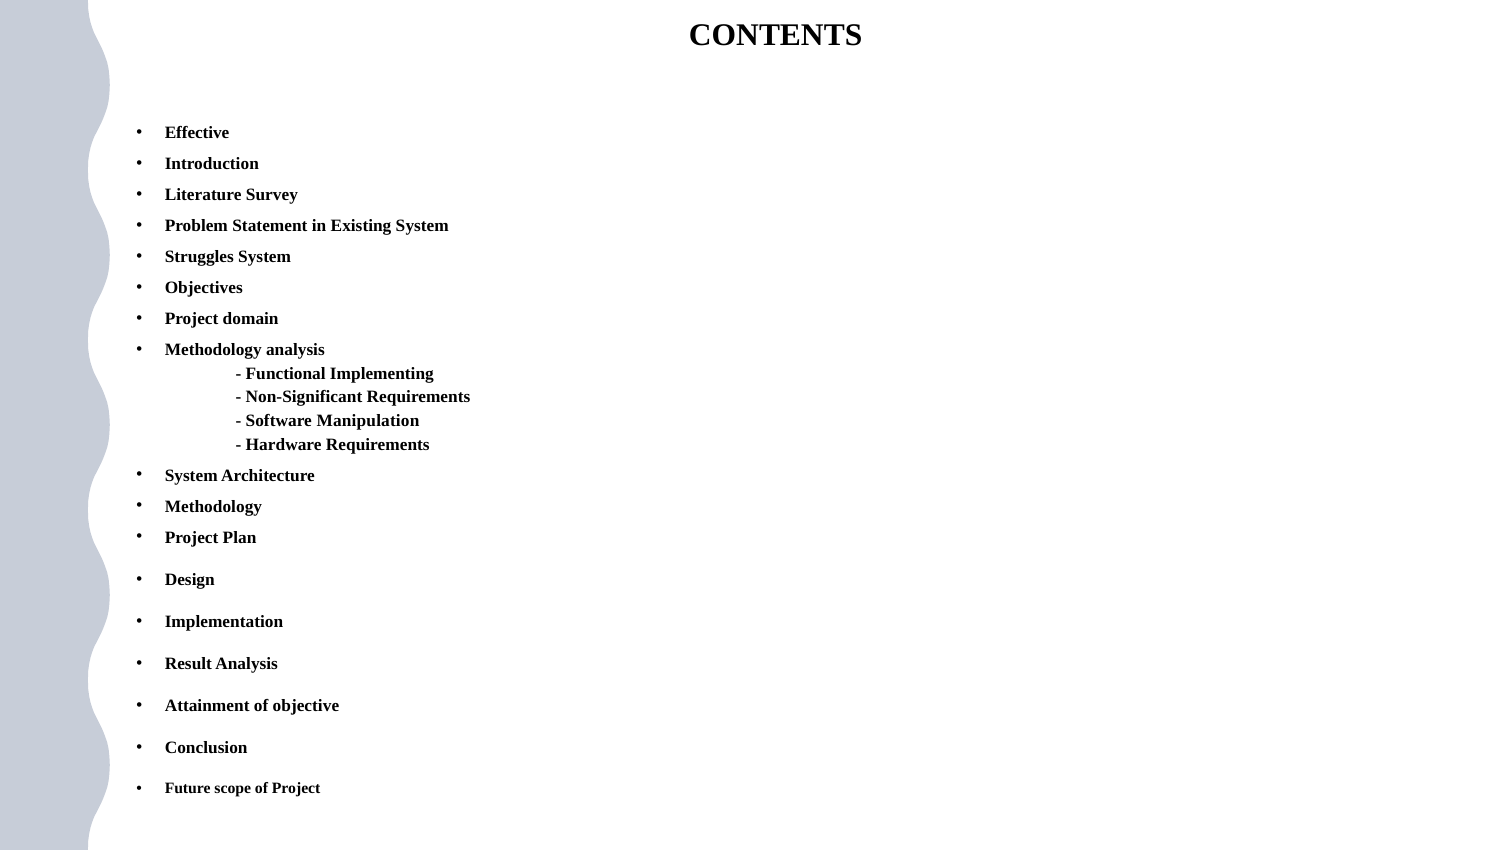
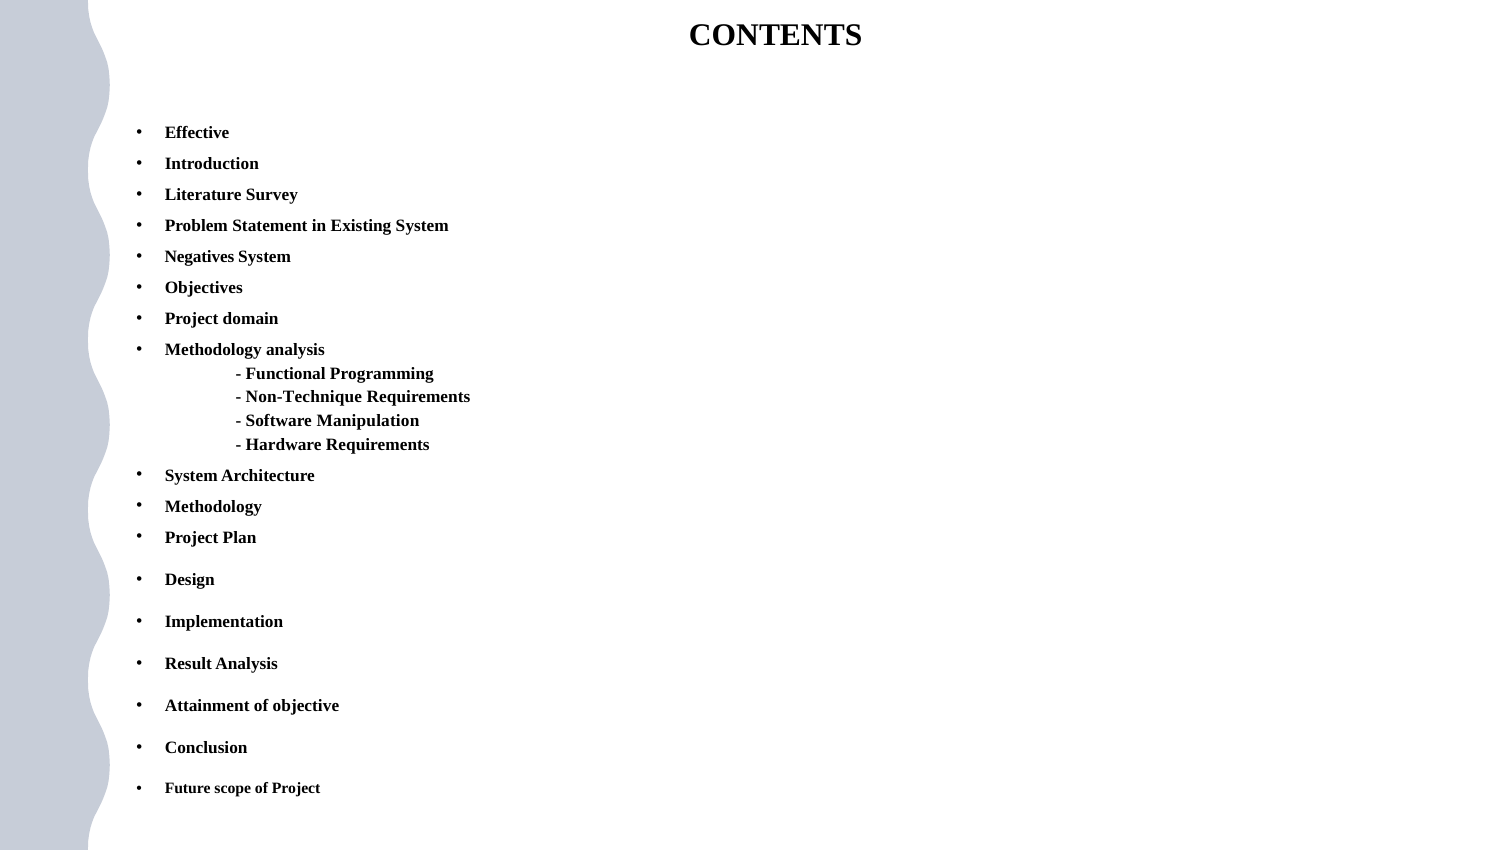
Struggles: Struggles -> Negatives
Implementing: Implementing -> Programming
Non-Significant: Non-Significant -> Non-Technique
